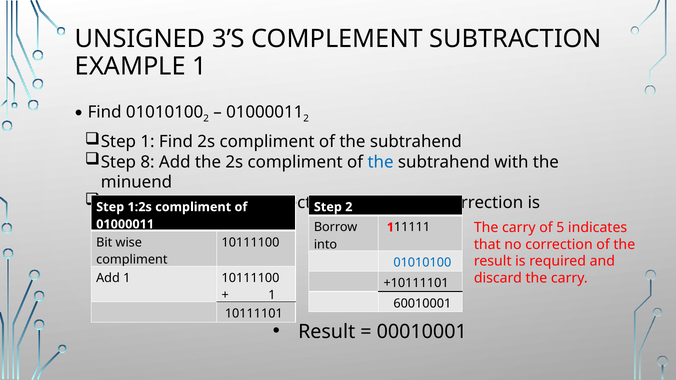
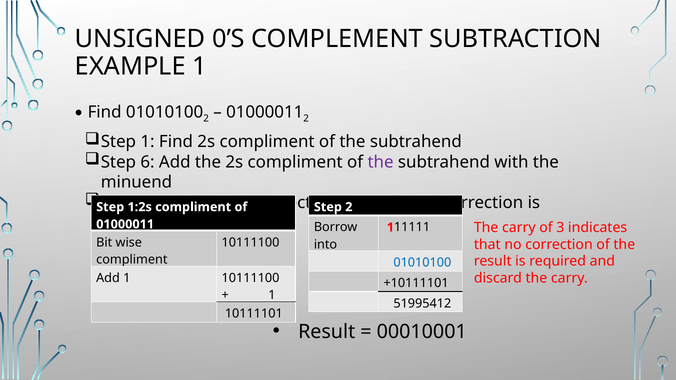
3’S: 3’S -> 0’S
8: 8 -> 6
the at (381, 162) colour: blue -> purple
5: 5 -> 3
60010001: 60010001 -> 51995412
